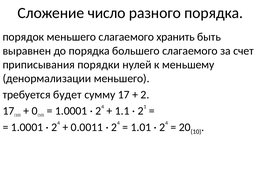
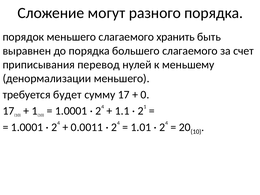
число: число -> могут
порядки: порядки -> перевод
2 at (145, 95): 2 -> 0
0 at (35, 111): 0 -> 1
